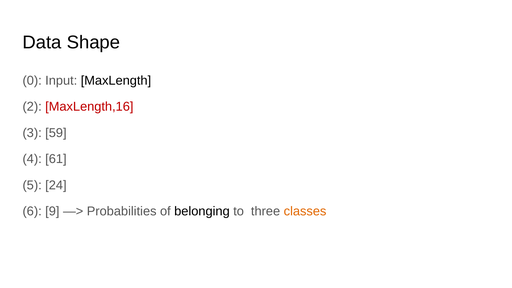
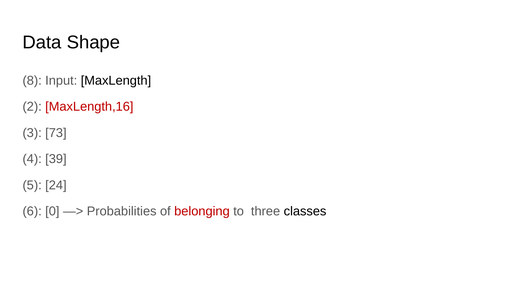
0: 0 -> 8
59: 59 -> 73
61: 61 -> 39
9: 9 -> 0
belonging colour: black -> red
classes colour: orange -> black
